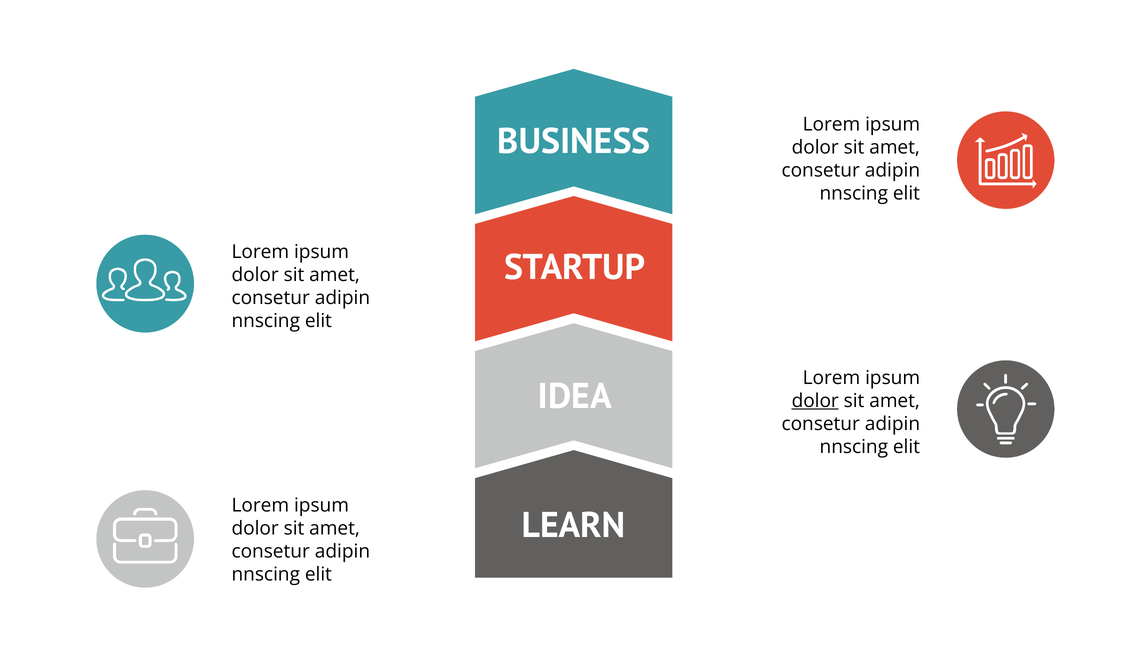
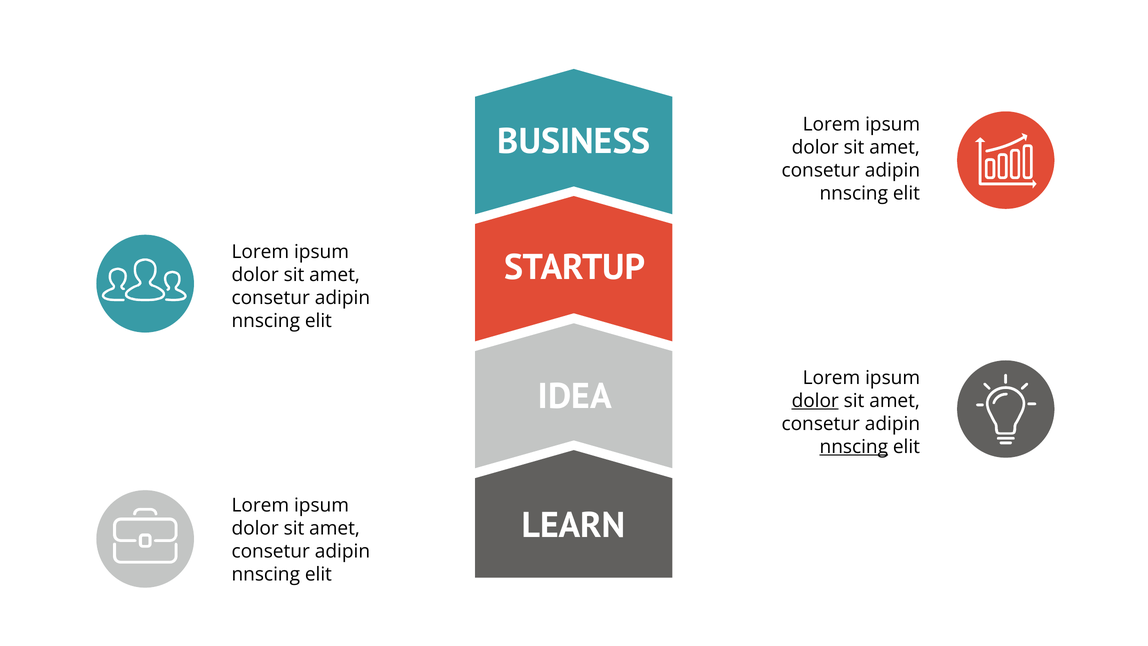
nnscing at (854, 447) underline: none -> present
